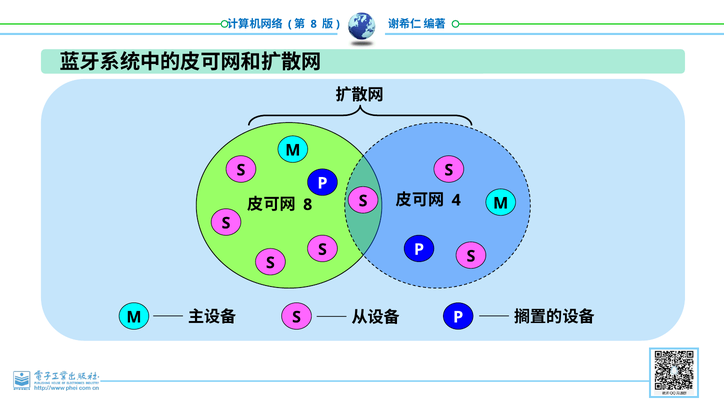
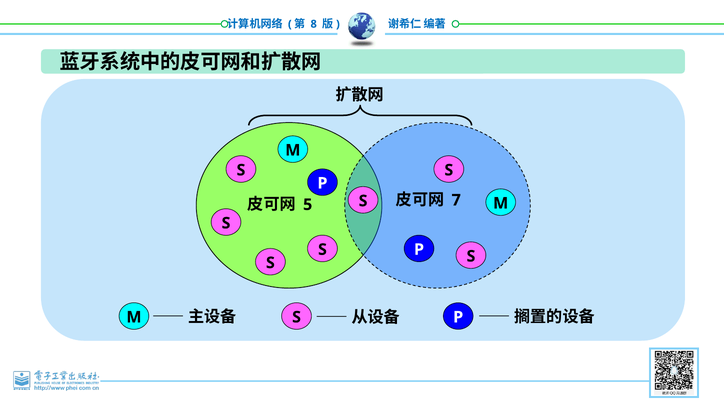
4: 4 -> 7
8 at (308, 204): 8 -> 5
